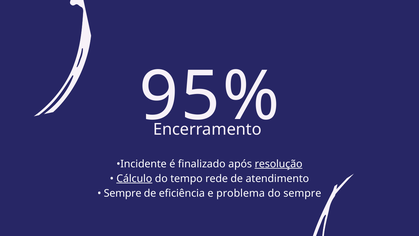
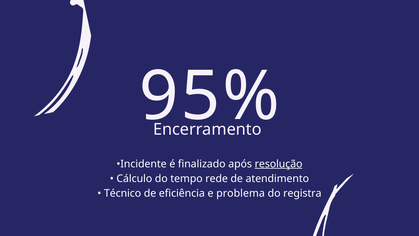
Cálculo underline: present -> none
Sempre at (123, 193): Sempre -> Técnico
do sempre: sempre -> registra
